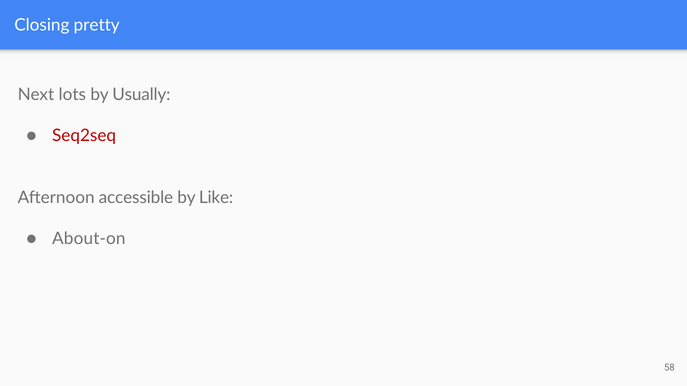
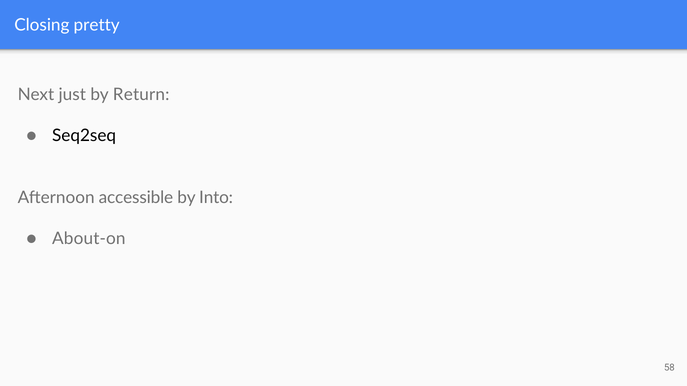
lots: lots -> just
Usually: Usually -> Return
Seq2seq colour: red -> black
Like: Like -> Into
